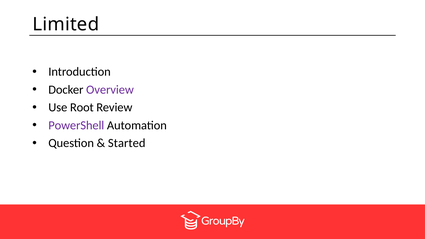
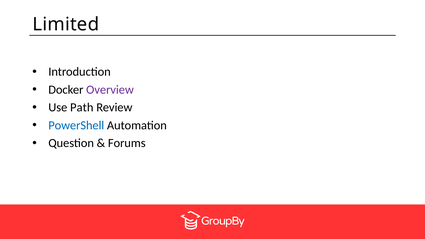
Root: Root -> Path
PowerShell colour: purple -> blue
Started: Started -> Forums
